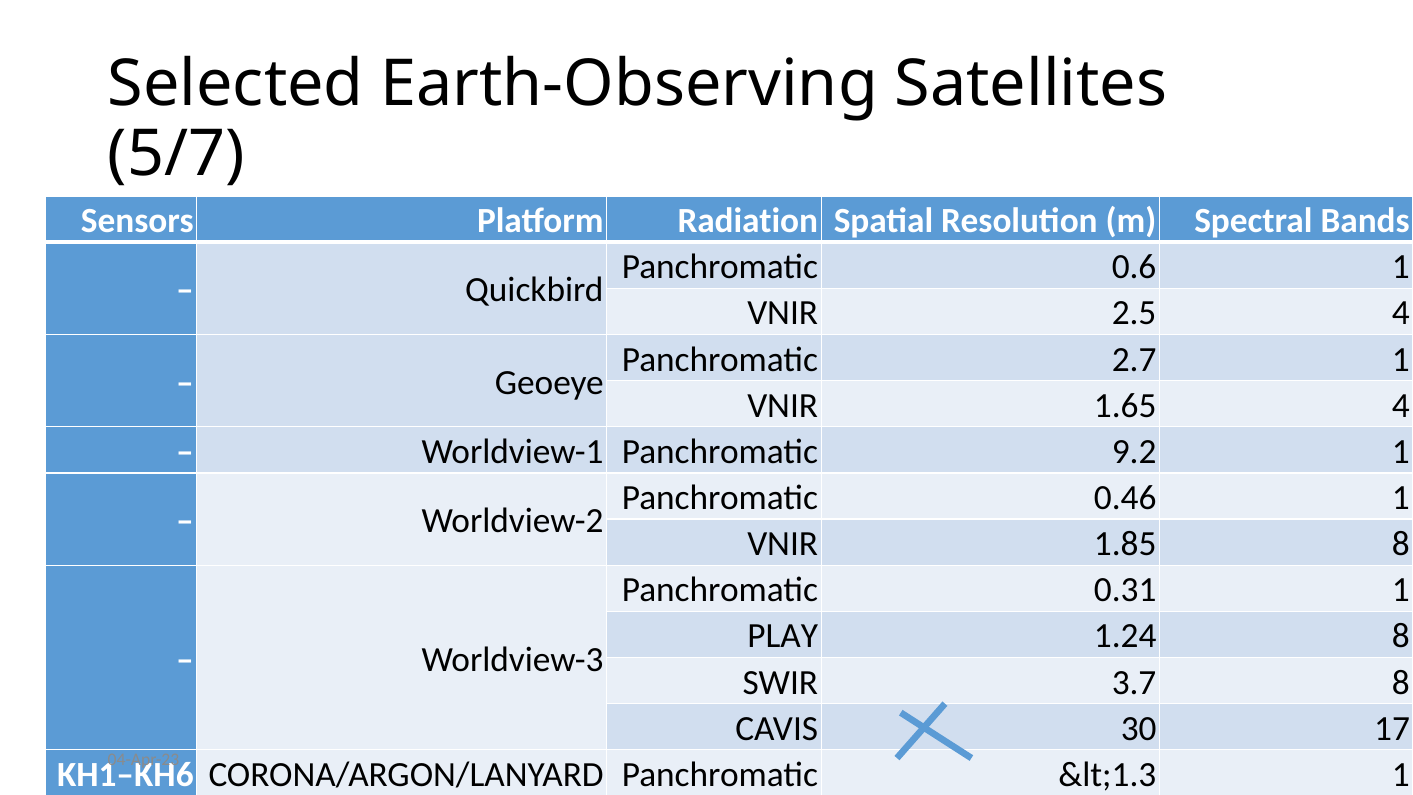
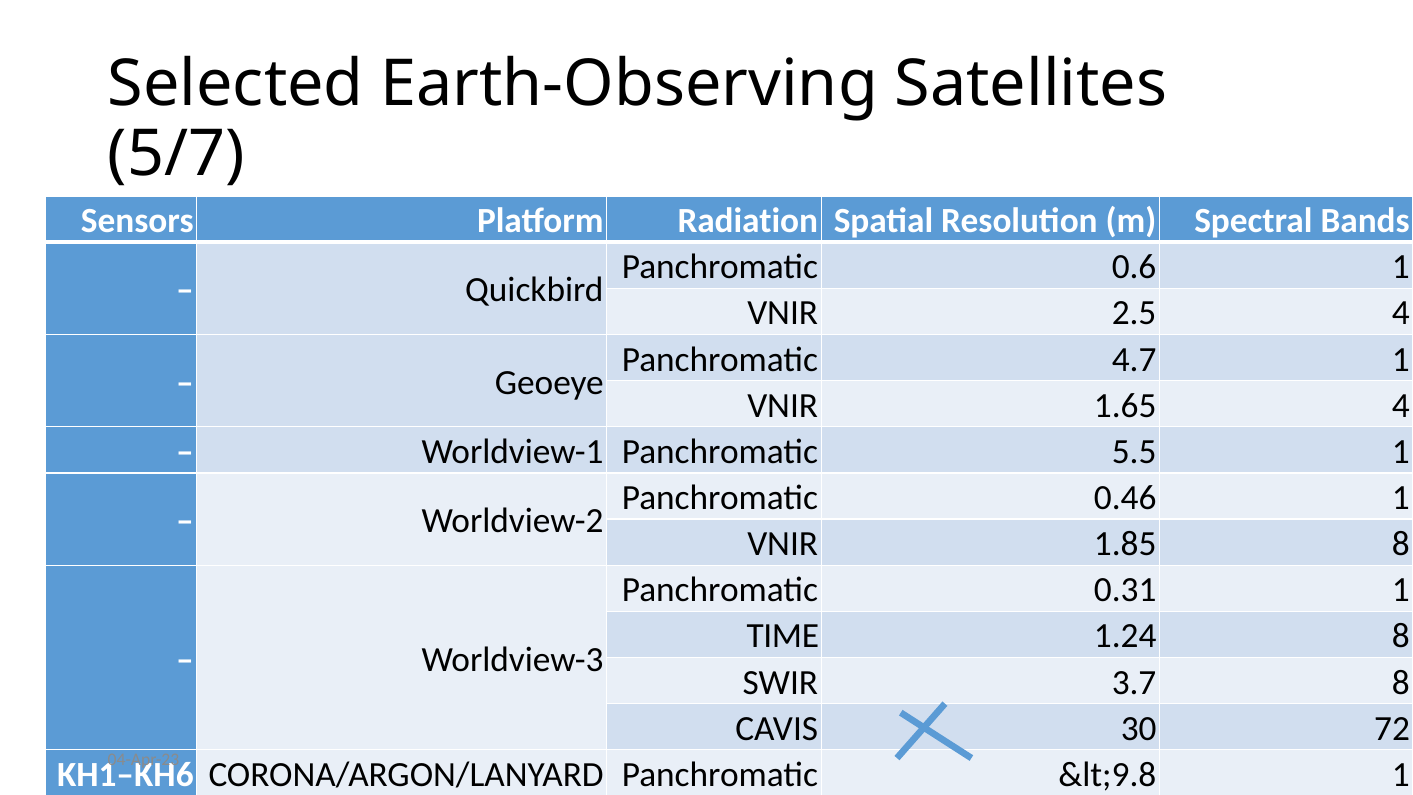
2.7: 2.7 -> 4.7
9.2: 9.2 -> 5.5
PLAY: PLAY -> TIME
17: 17 -> 72
&lt;1.3: &lt;1.3 -> &lt;9.8
